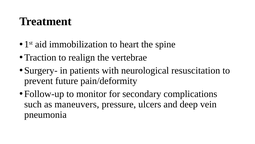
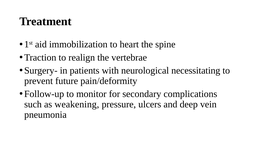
resuscitation: resuscitation -> necessitating
maneuvers: maneuvers -> weakening
